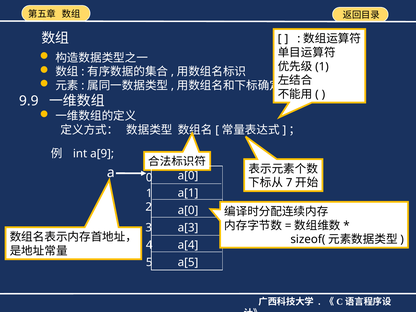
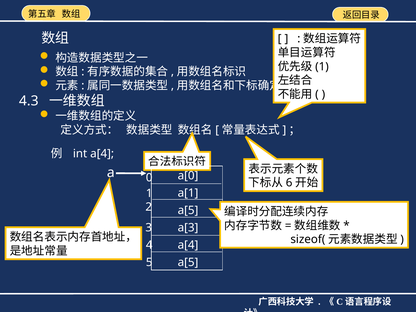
9.9: 9.9 -> 4.3
int a[9: a[9 -> a[4
7: 7 -> 6
a[0 at (188, 210): a[0 -> a[5
